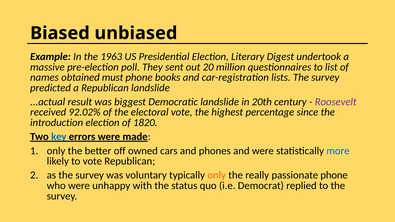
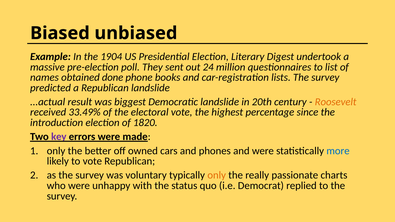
1963: 1963 -> 1904
20: 20 -> 24
must: must -> done
Roosevelt colour: purple -> orange
92.02%: 92.02% -> 33.49%
key colour: blue -> purple
passionate phone: phone -> charts
